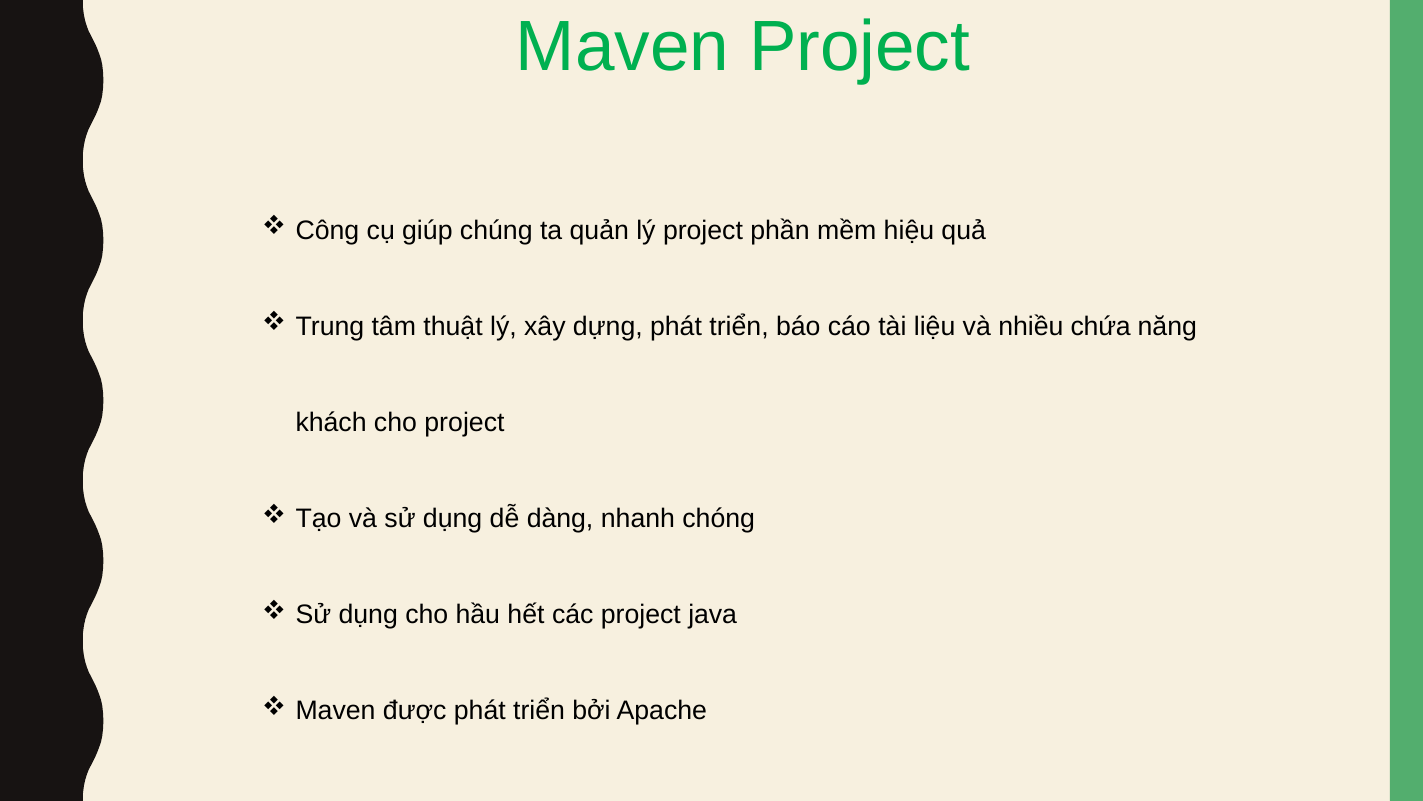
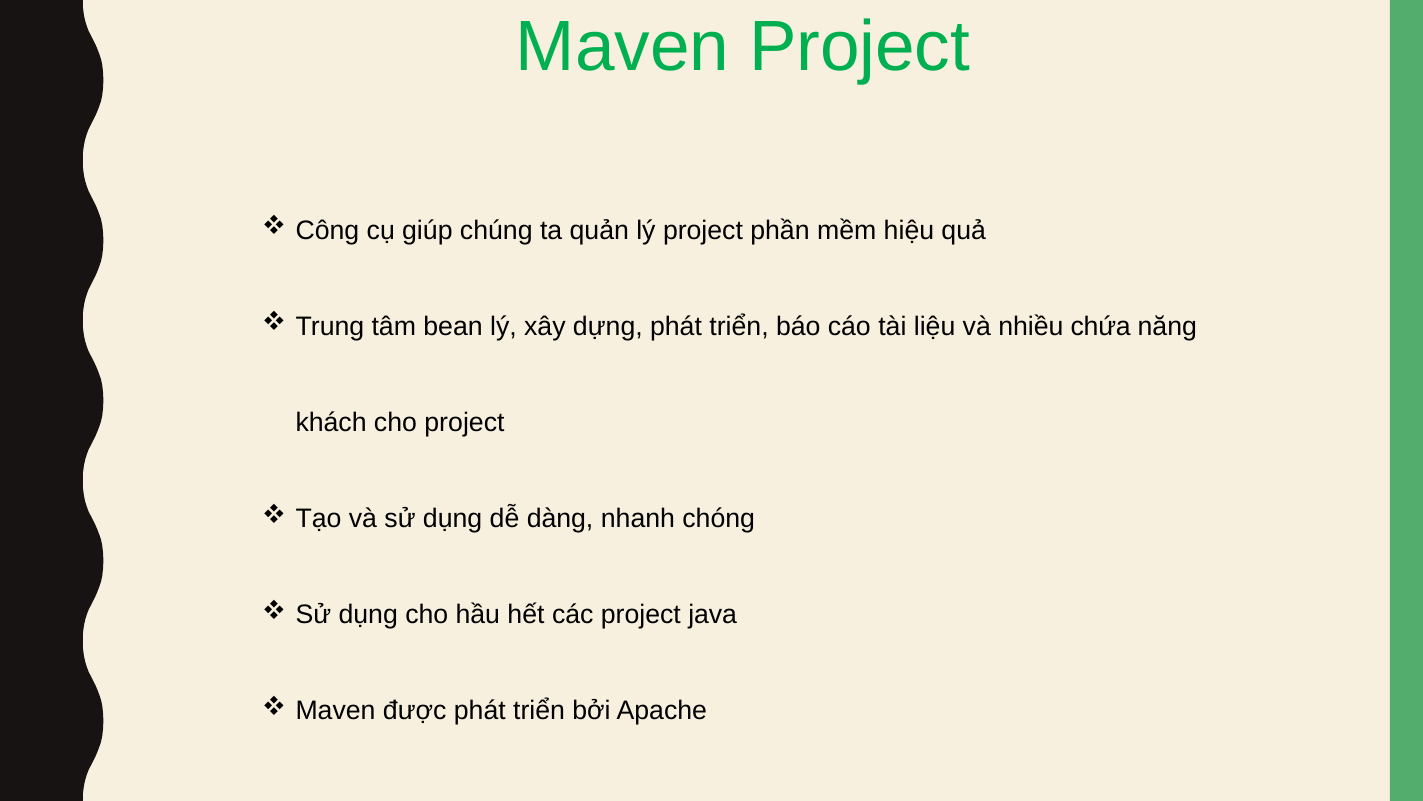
thuật: thuật -> bean
